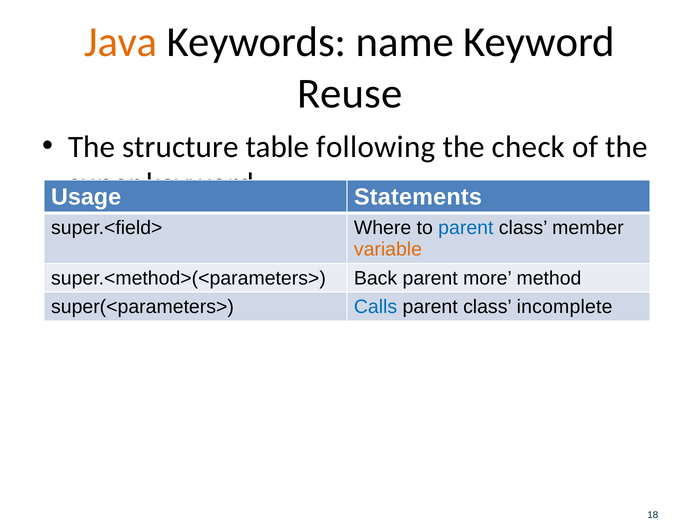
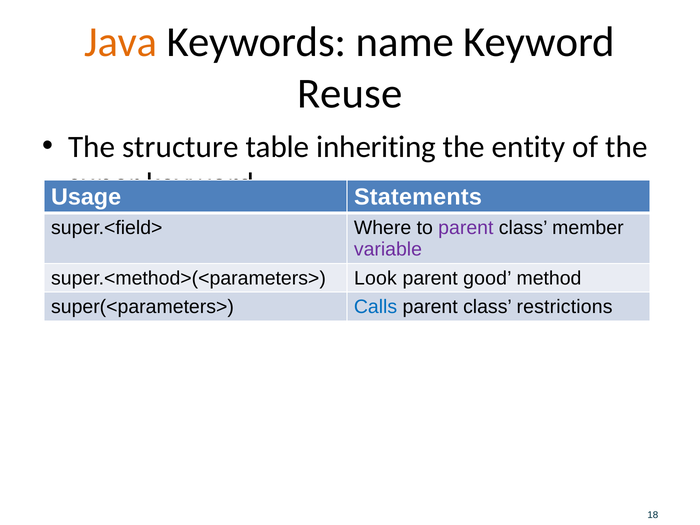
following: following -> inheriting
check: check -> entity
parent at (466, 228) colour: blue -> purple
variable colour: orange -> purple
Back: Back -> Look
more: more -> good
incomplete: incomplete -> restrictions
